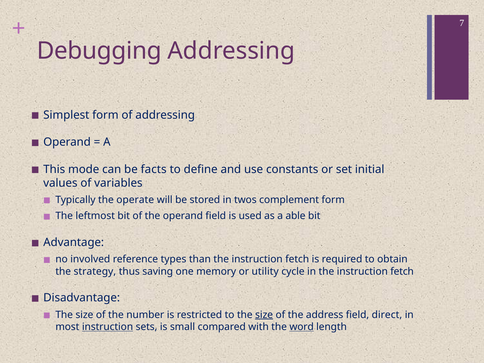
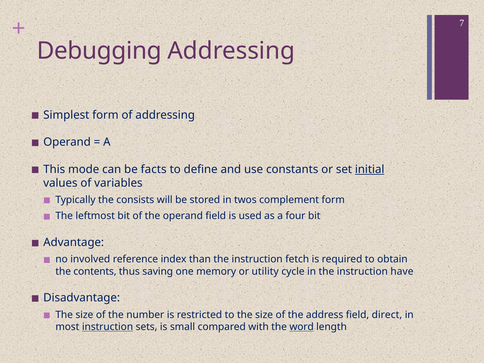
initial underline: none -> present
operate: operate -> consists
able: able -> four
types: types -> index
strategy: strategy -> contents
in the instruction fetch: fetch -> have
size at (264, 315) underline: present -> none
